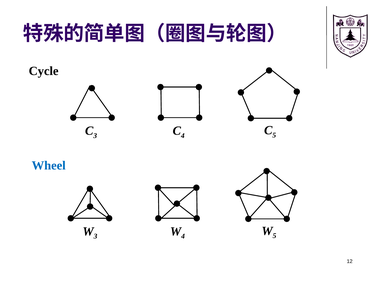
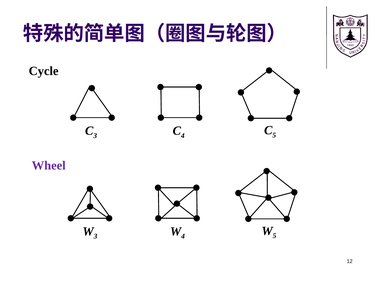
Wheel colour: blue -> purple
